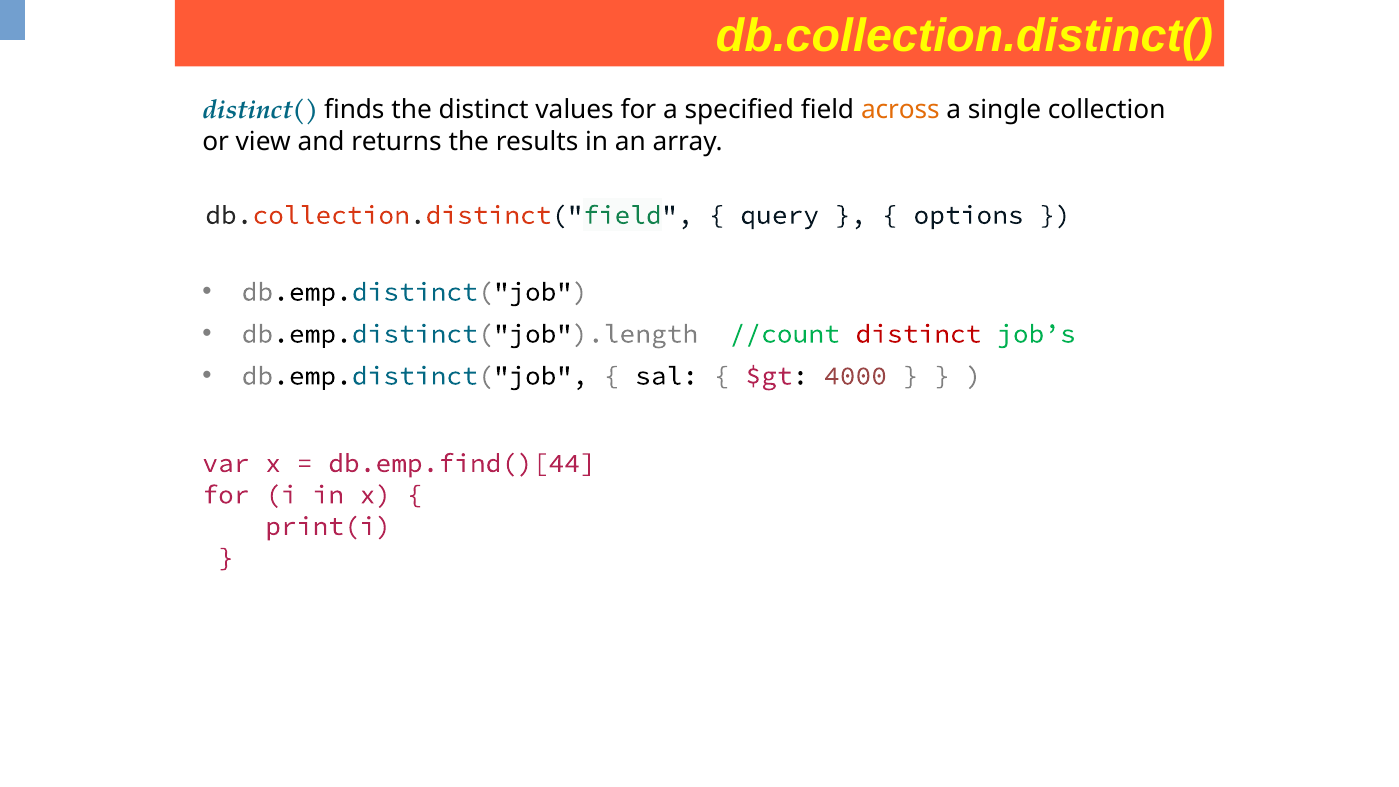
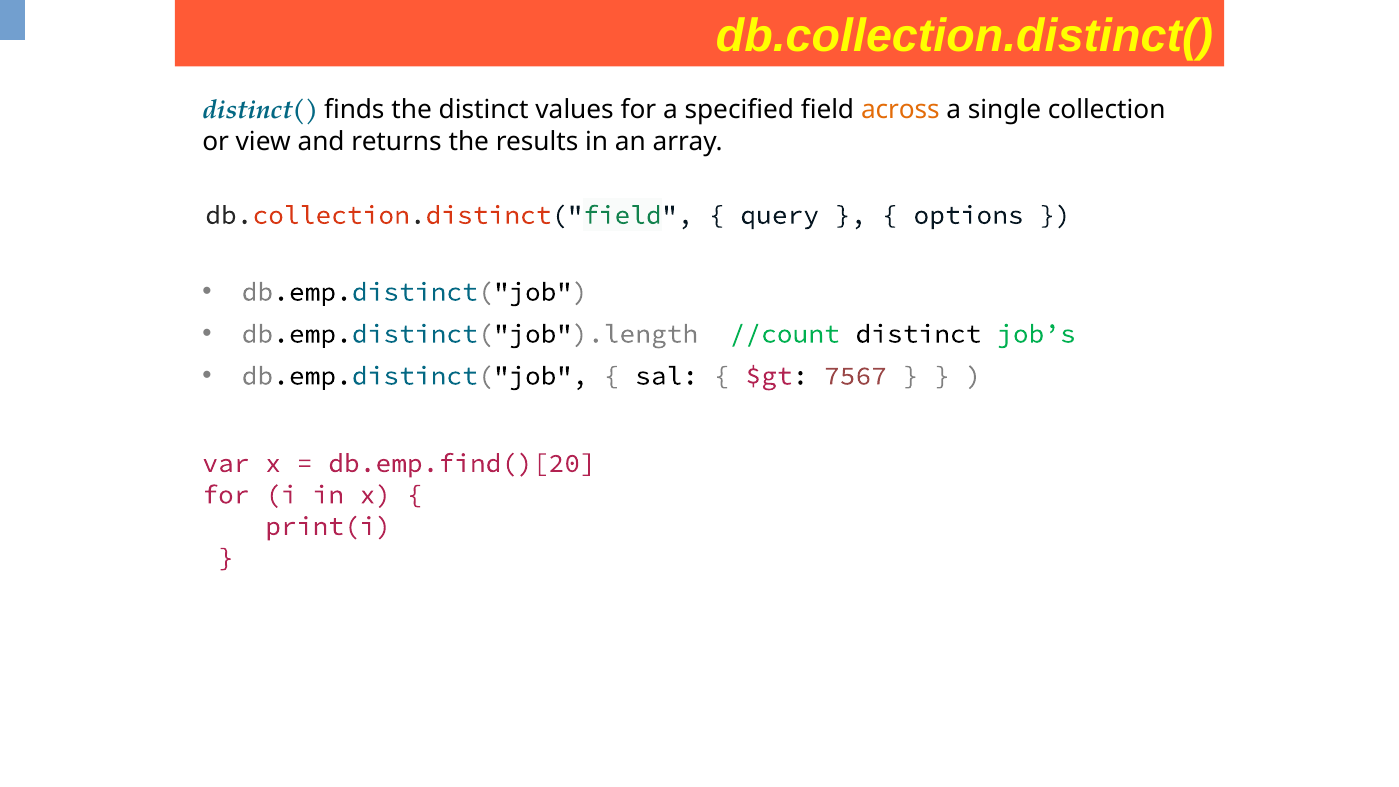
distinct at (918, 334) colour: red -> black
4000: 4000 -> 7567
db.emp.find()[44: db.emp.find()[44 -> db.emp.find()[20
